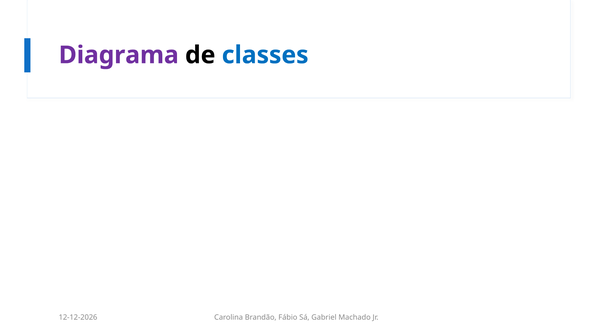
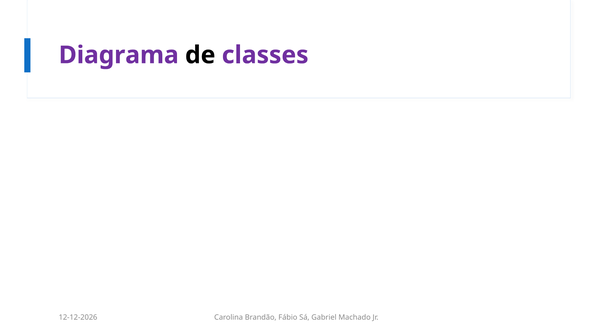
classes colour: blue -> purple
